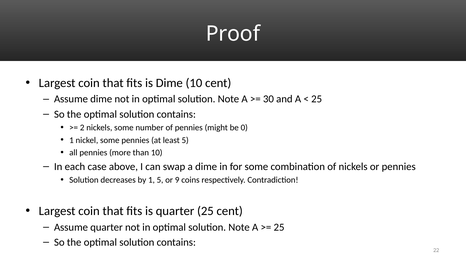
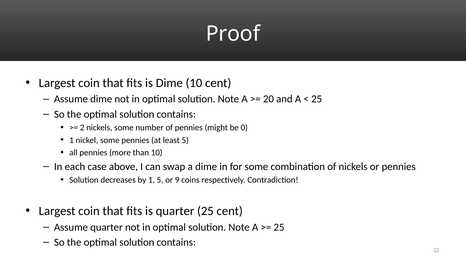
30: 30 -> 20
